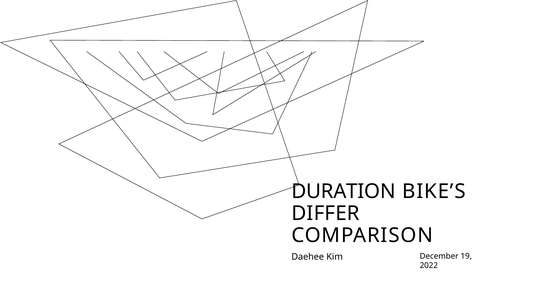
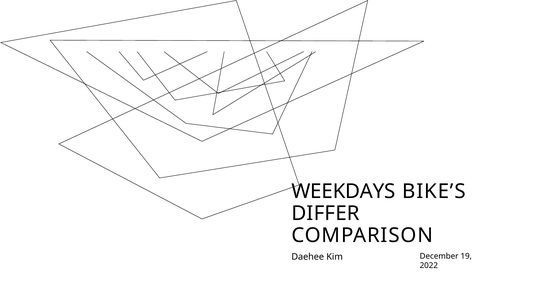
DURATION: DURATION -> WEEKDAYS
